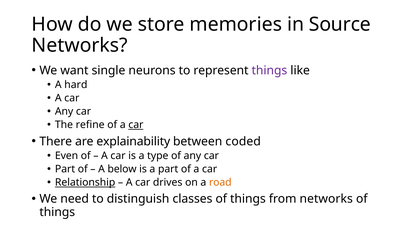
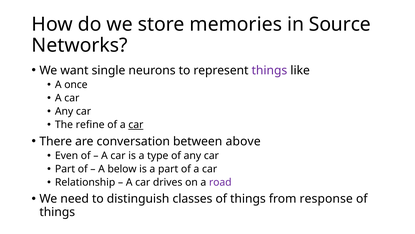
hard: hard -> once
explainability: explainability -> conversation
coded: coded -> above
Relationship underline: present -> none
road colour: orange -> purple
from networks: networks -> response
